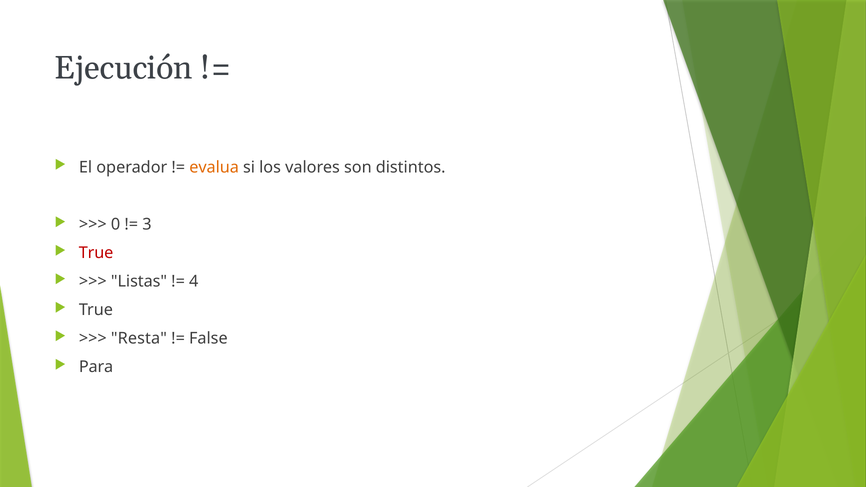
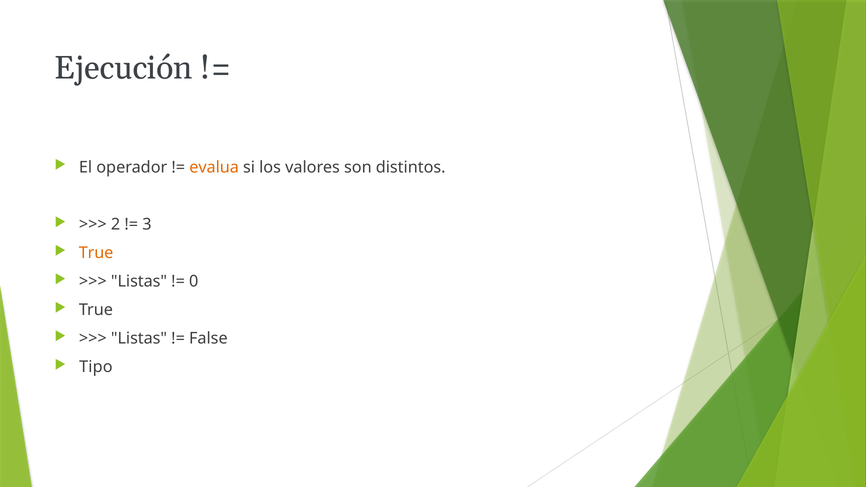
0: 0 -> 2
True at (96, 253) colour: red -> orange
4: 4 -> 0
Resta at (139, 339): Resta -> Listas
Para: Para -> Tipo
